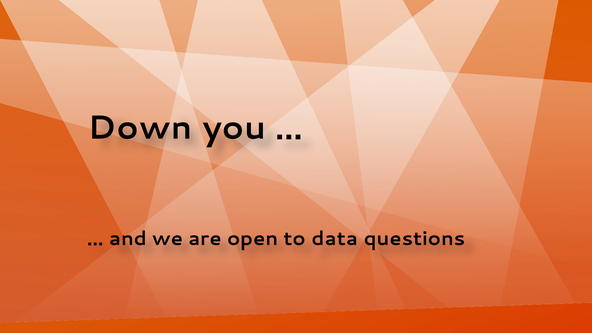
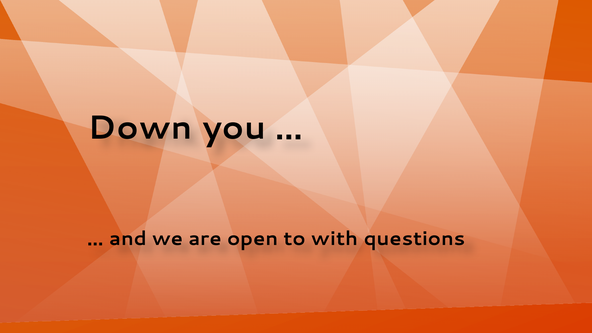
data: data -> with
